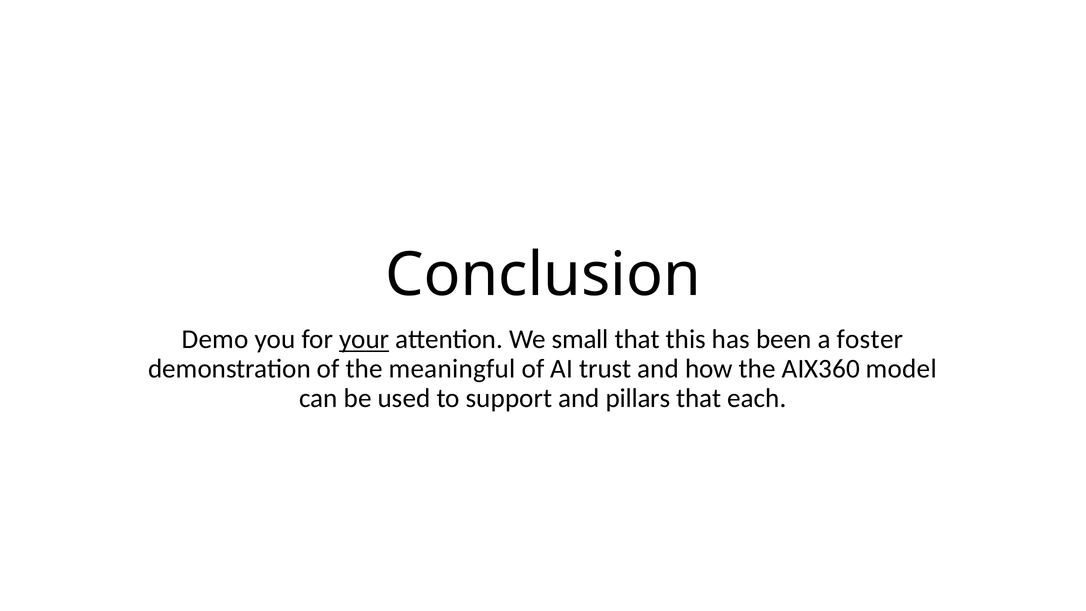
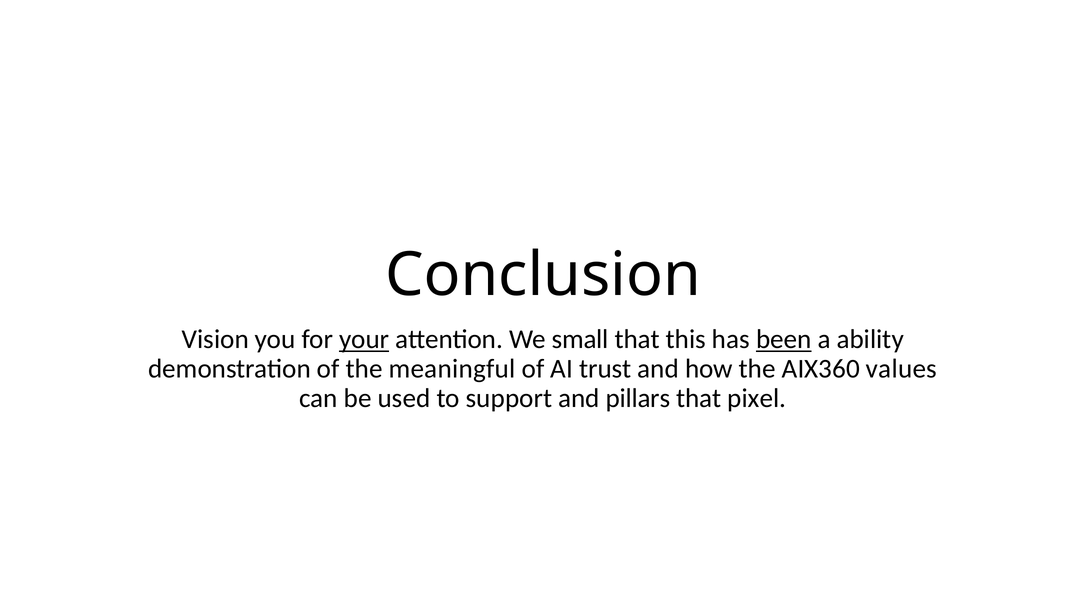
Demo: Demo -> Vision
been underline: none -> present
foster: foster -> ability
model: model -> values
each: each -> pixel
